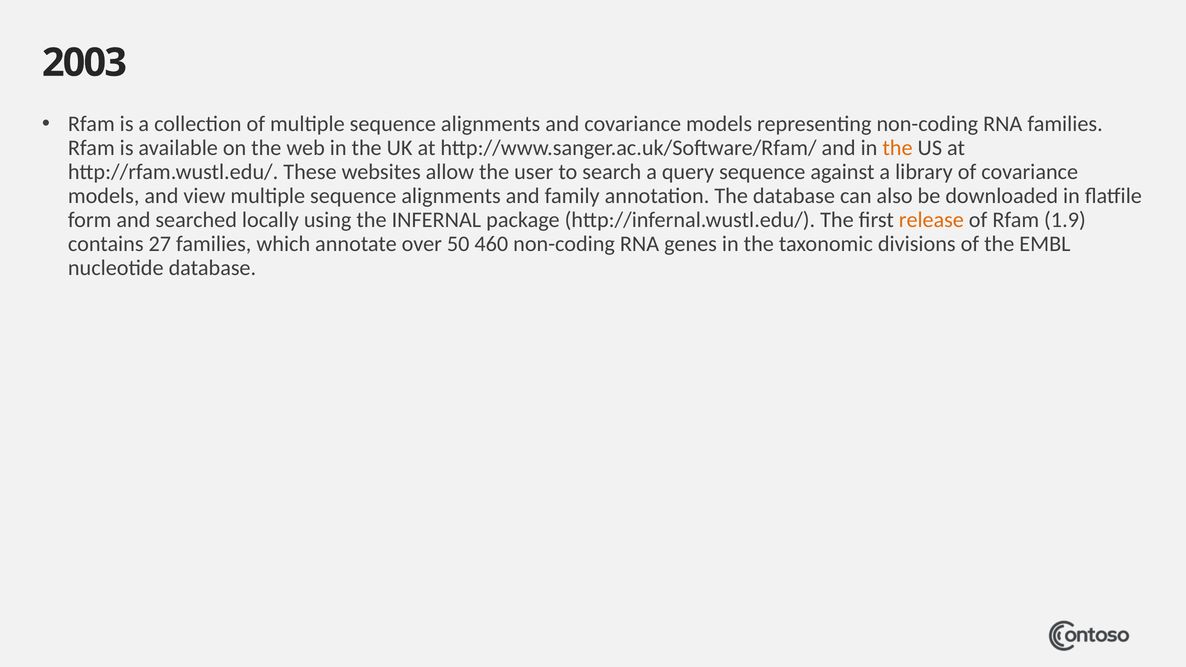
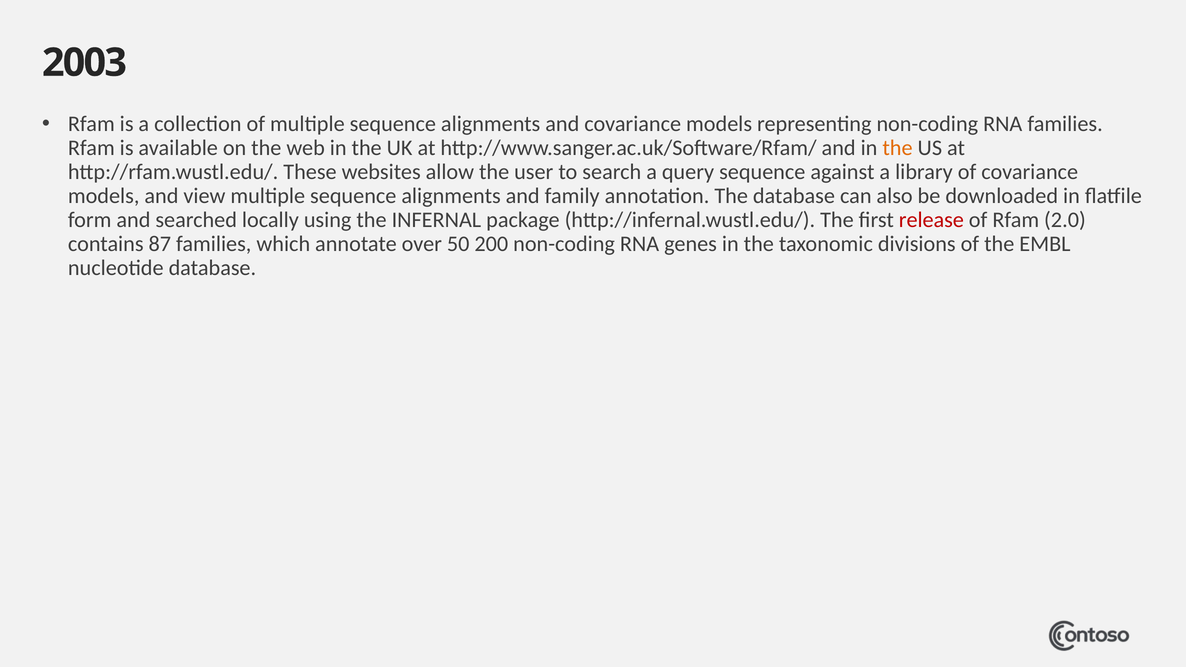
release colour: orange -> red
1.9: 1.9 -> 2.0
27: 27 -> 87
460: 460 -> 200
